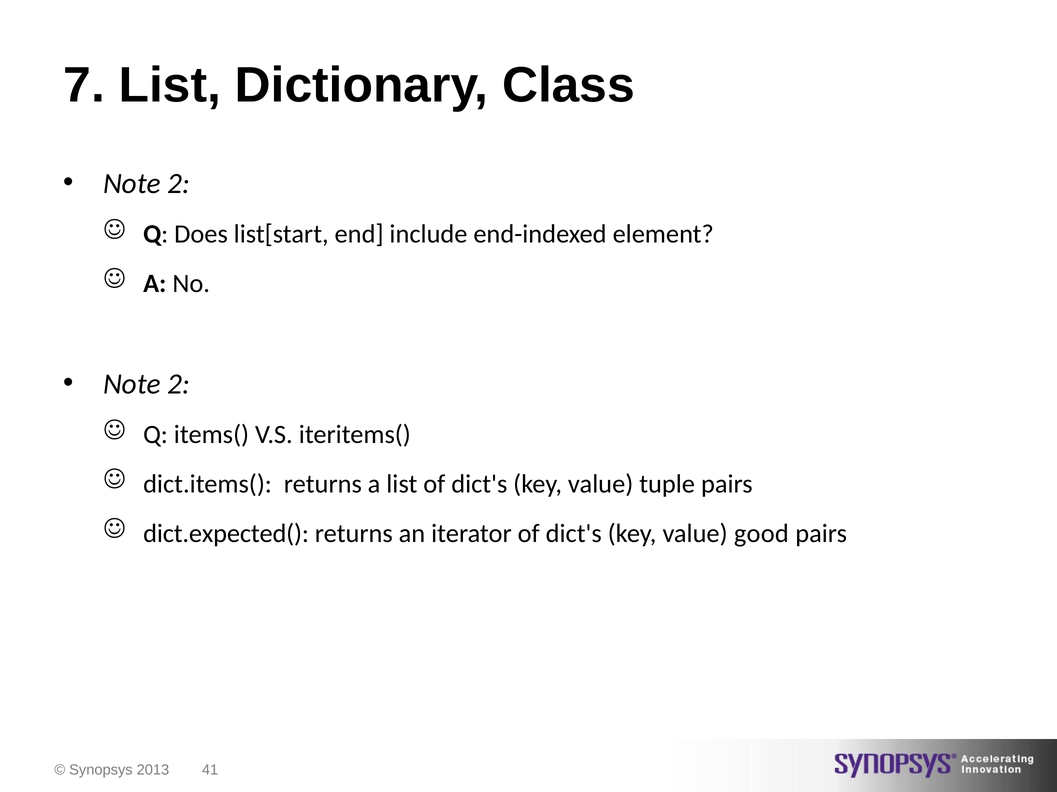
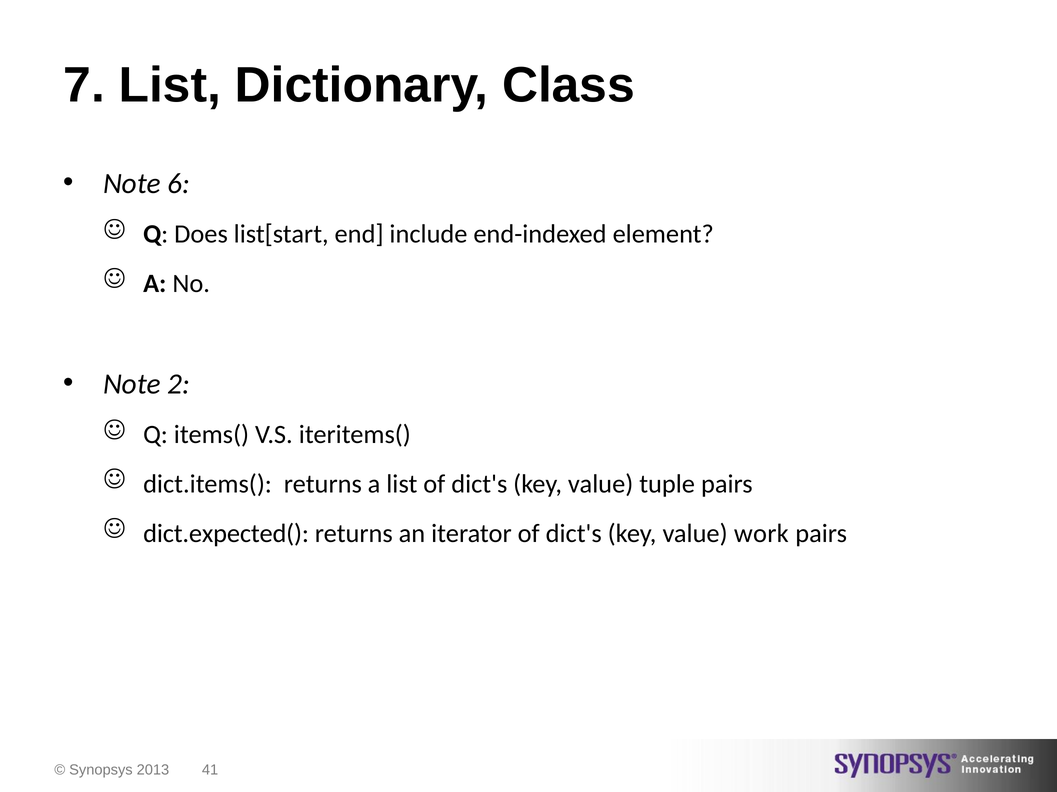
2 at (179, 184): 2 -> 6
good: good -> work
